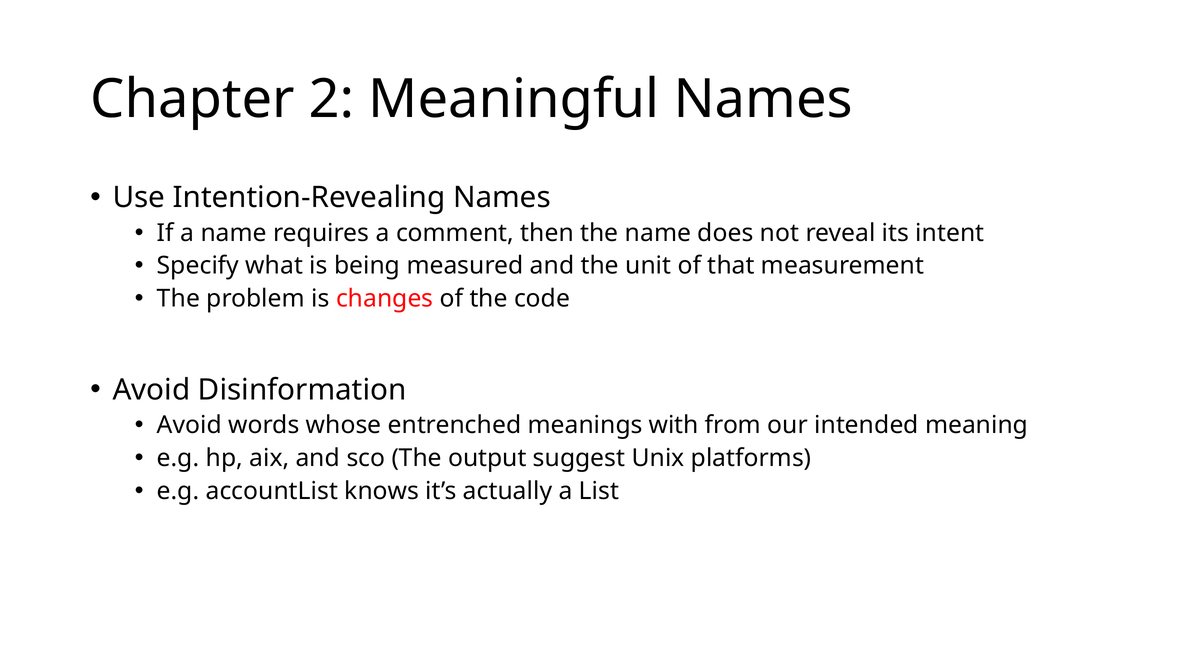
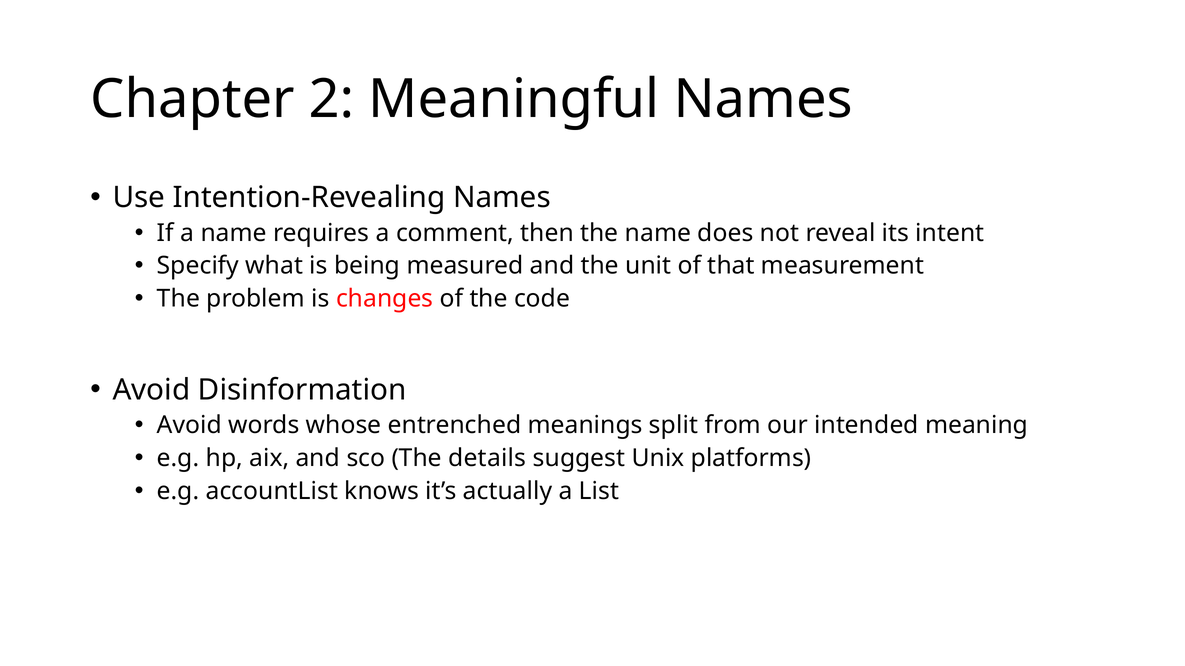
with: with -> split
output: output -> details
